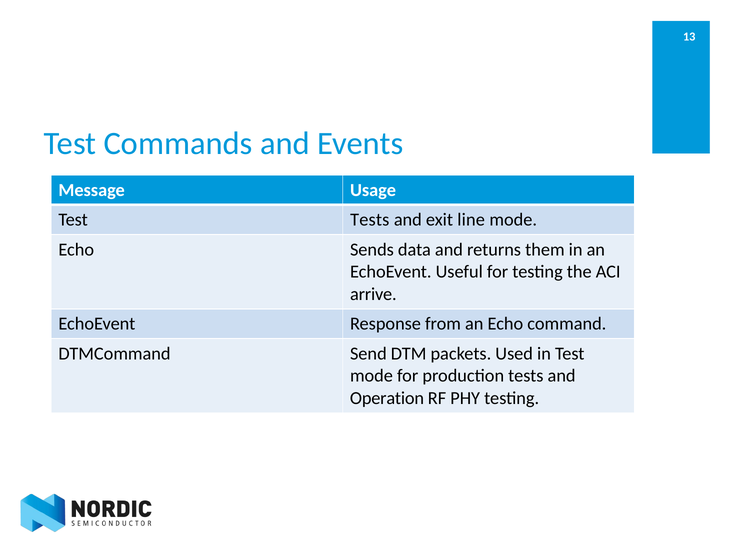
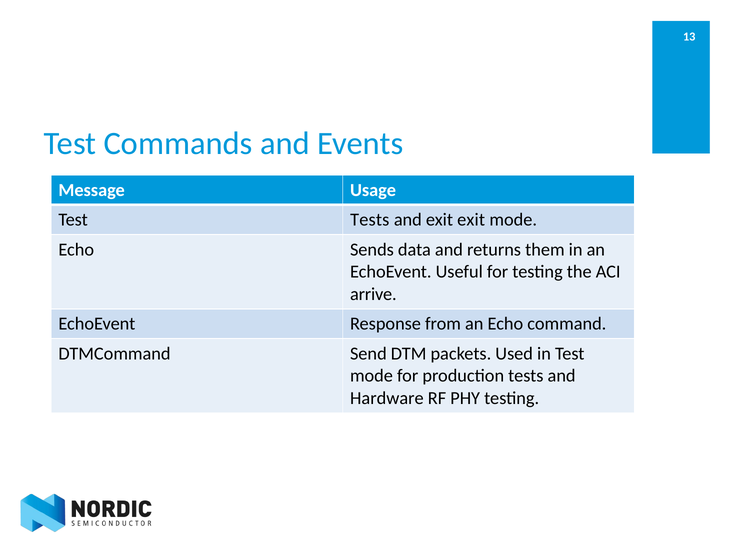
exit line: line -> exit
Operation: Operation -> Hardware
